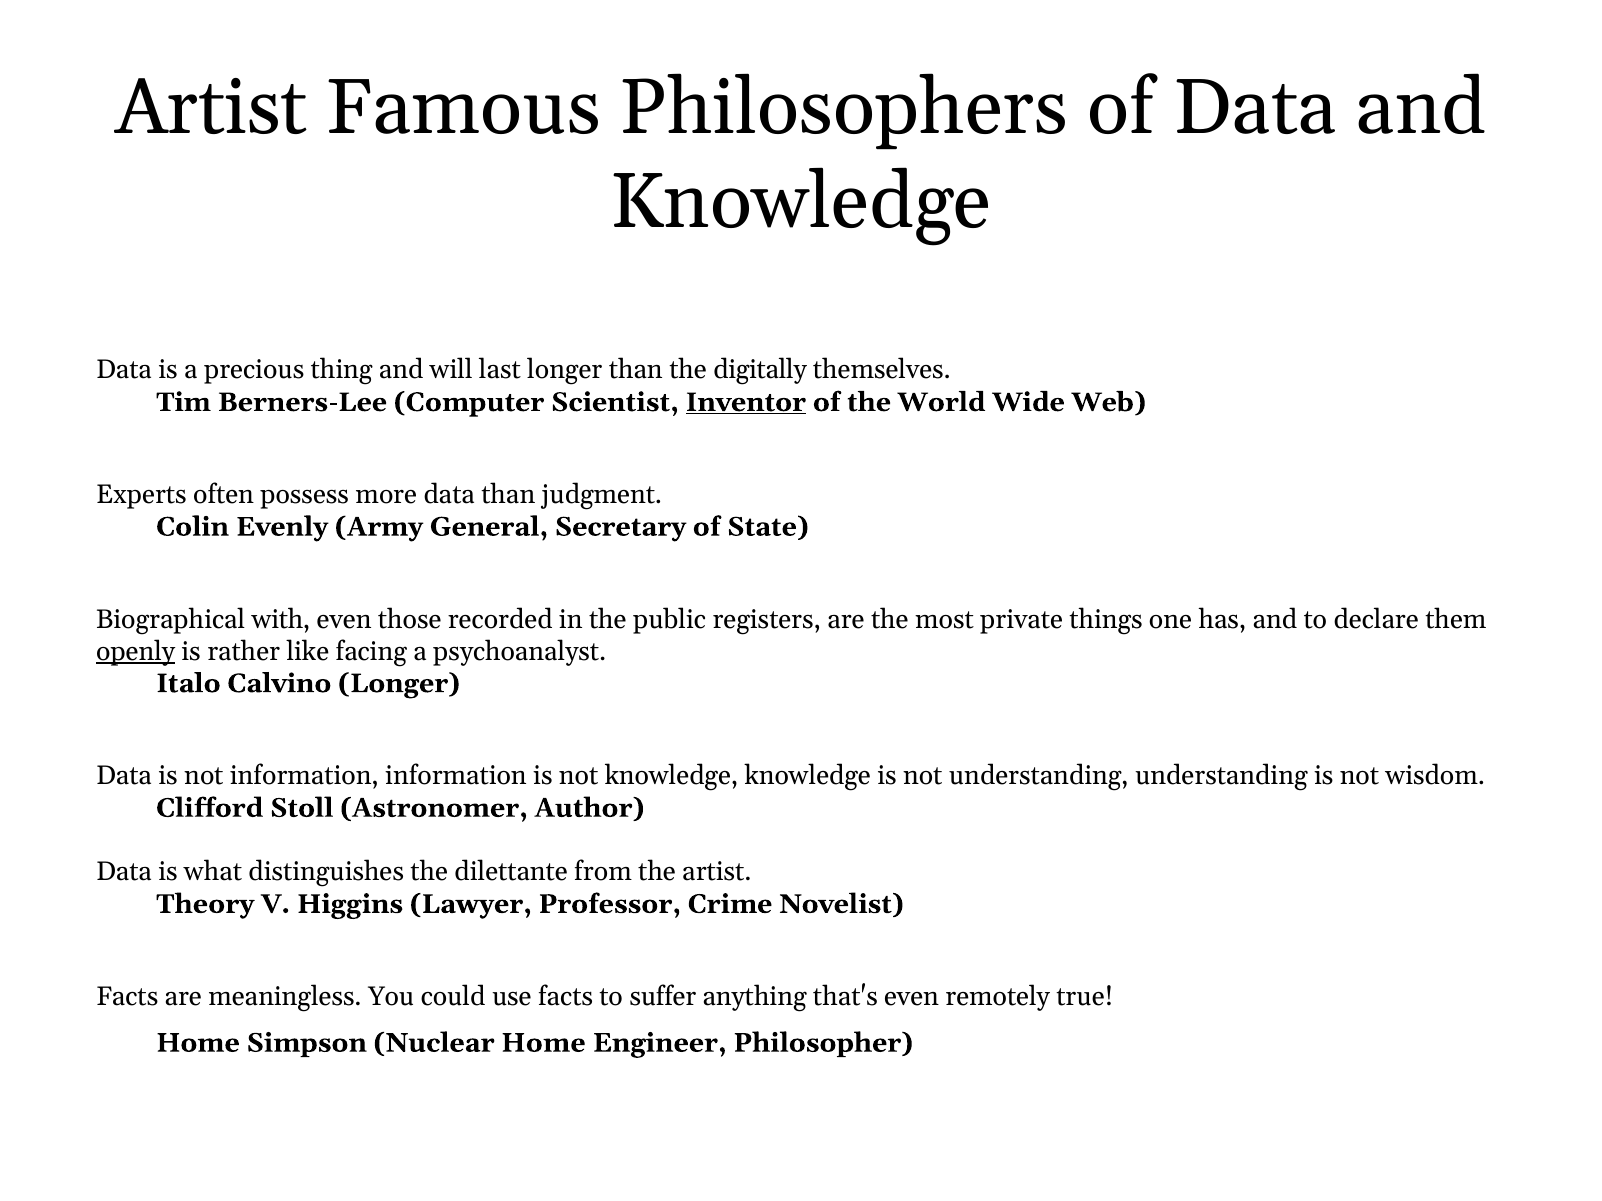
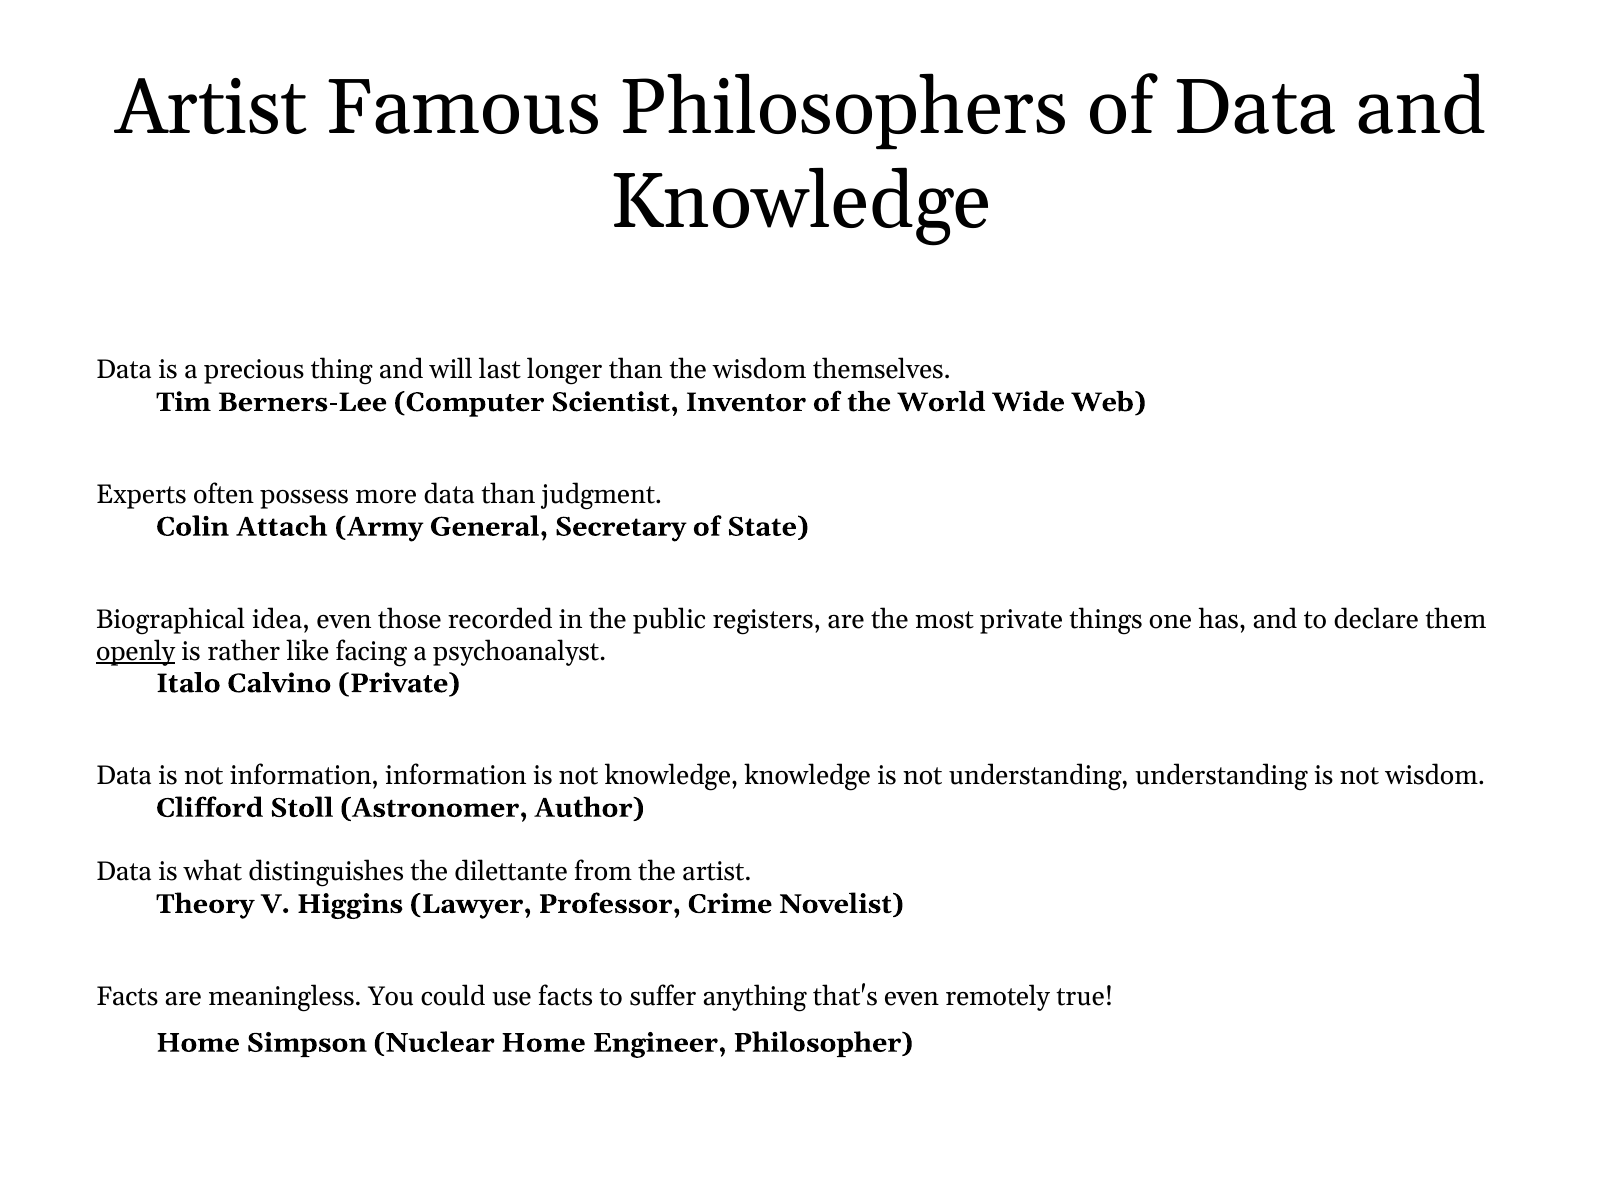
the digitally: digitally -> wisdom
Inventor underline: present -> none
Evenly: Evenly -> Attach
with: with -> idea
Calvino Longer: Longer -> Private
